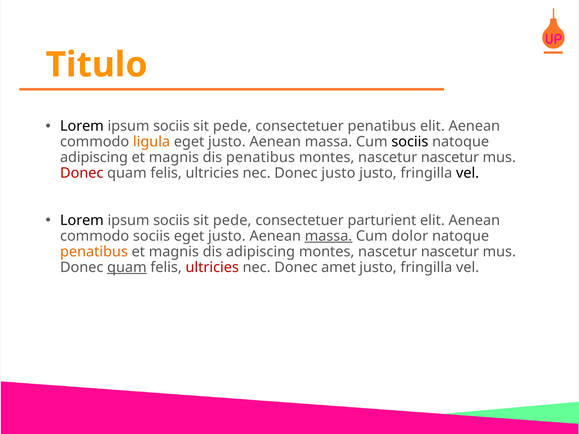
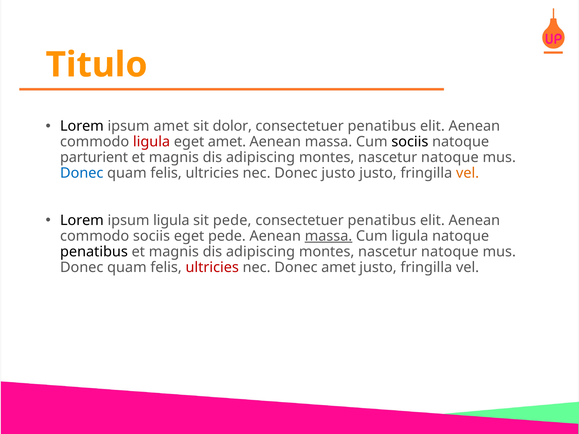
sociis at (171, 126): sociis -> amet
pede at (232, 126): pede -> dolor
ligula at (152, 142) colour: orange -> red
justo at (227, 142): justo -> amet
adipiscing at (94, 158): adipiscing -> parturient
penatibus at (260, 158): penatibus -> adipiscing
nascetur at (450, 158): nascetur -> natoque
Donec at (82, 173) colour: red -> blue
vel at (468, 173) colour: black -> orange
sociis at (171, 220): sociis -> ligula
parturient at (382, 220): parturient -> penatibus
justo at (227, 236): justo -> pede
Cum dolor: dolor -> ligula
penatibus at (94, 252) colour: orange -> black
nascetur at (450, 252): nascetur -> natoque
quam at (127, 267) underline: present -> none
